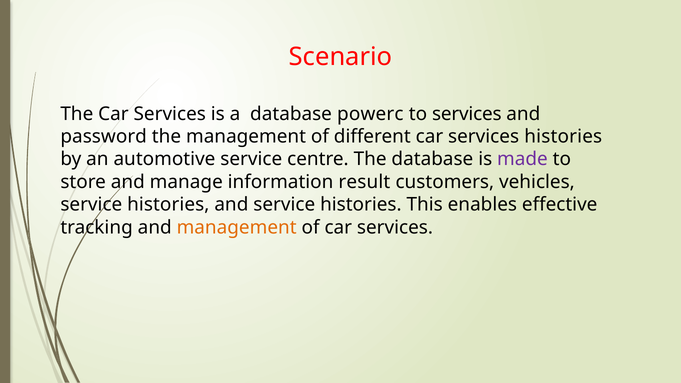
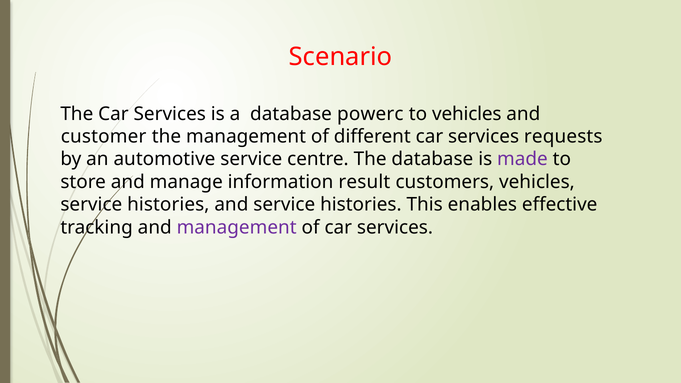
to services: services -> vehicles
password: password -> customer
services histories: histories -> requests
management at (237, 227) colour: orange -> purple
